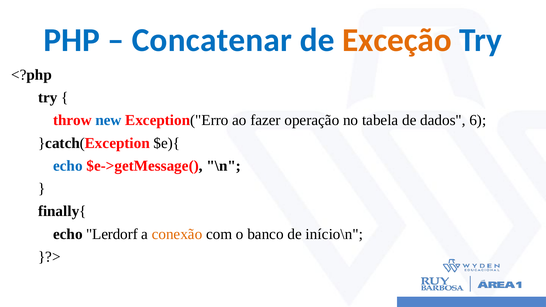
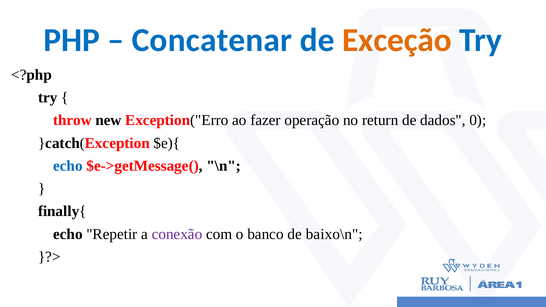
new colour: blue -> black
tabela: tabela -> return
6: 6 -> 0
Lerdorf: Lerdorf -> Repetir
conexão colour: orange -> purple
início\n: início\n -> baixo\n
